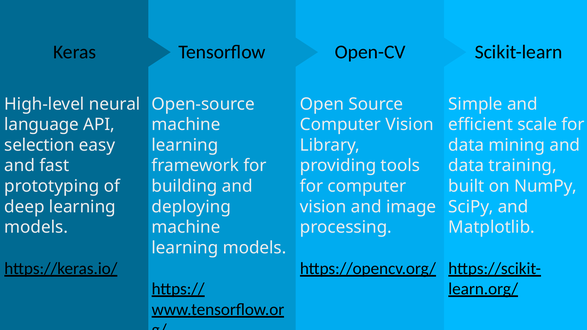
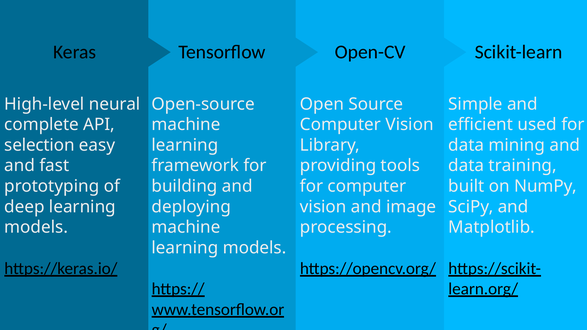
language: language -> complete
scale: scale -> used
